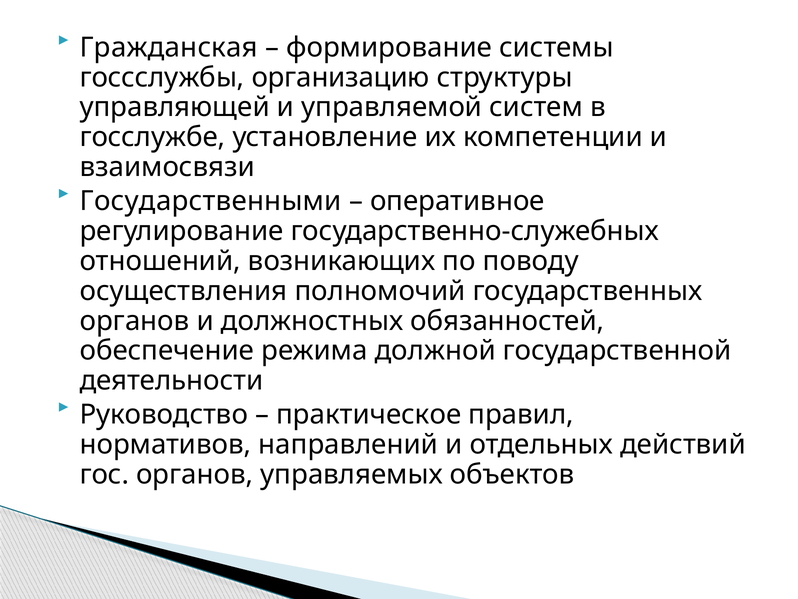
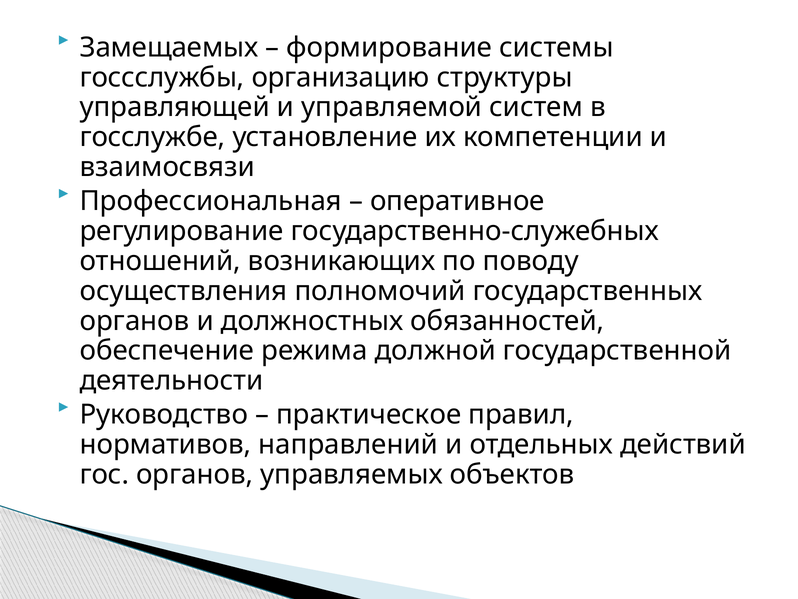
Гражданская: Гражданская -> Замещаемых
Государственными: Государственными -> Профессиональная
